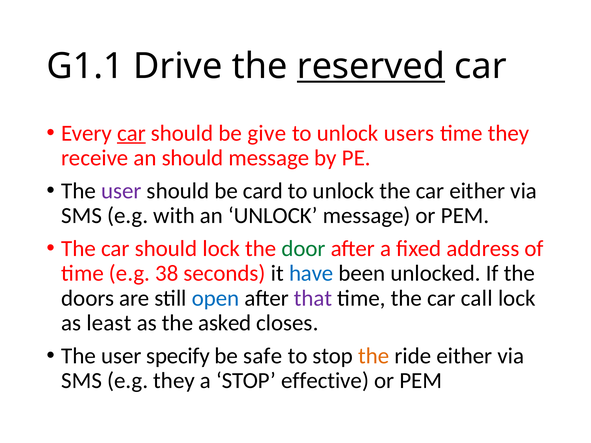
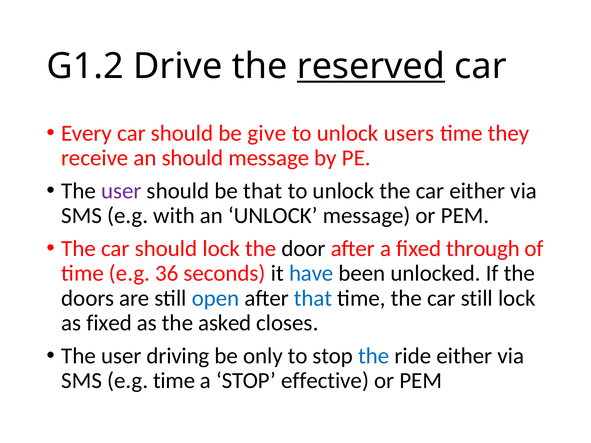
G1.1: G1.1 -> G1.2
car at (131, 133) underline: present -> none
be card: card -> that
door colour: green -> black
address: address -> through
38: 38 -> 36
that at (313, 298) colour: purple -> blue
car call: call -> still
as least: least -> fixed
specify: specify -> driving
safe: safe -> only
the at (374, 356) colour: orange -> blue
e.g they: they -> time
